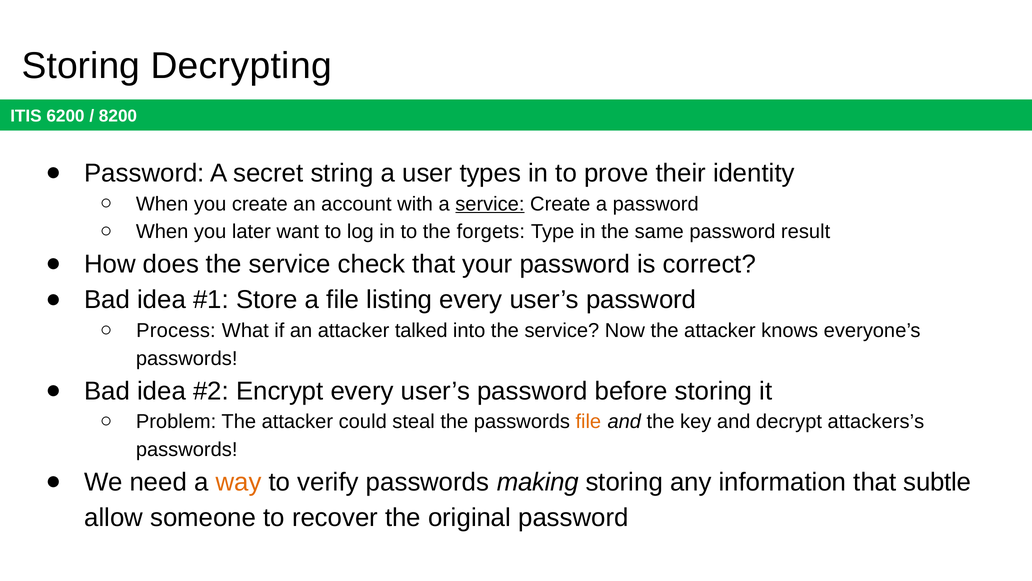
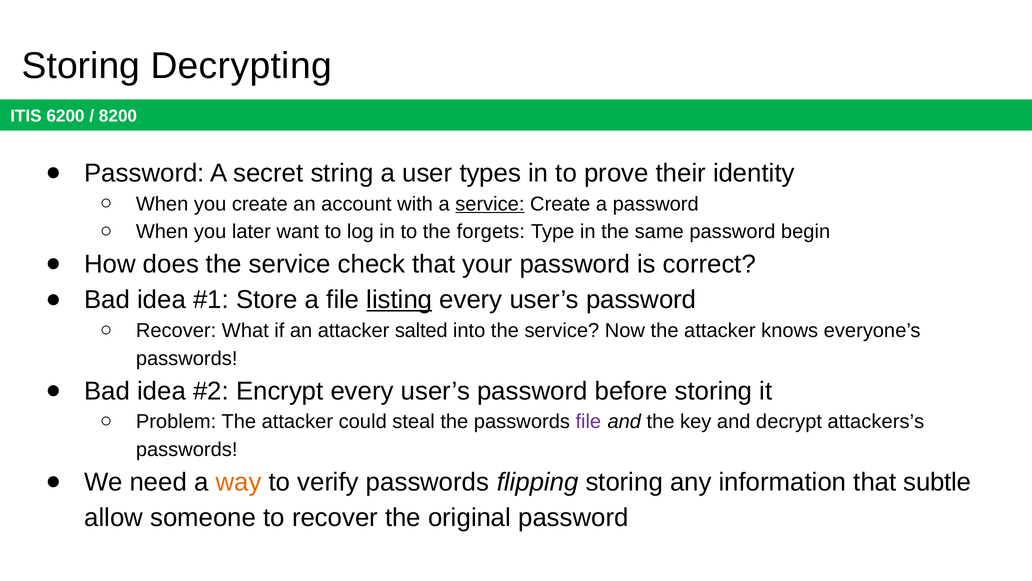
result: result -> begin
listing underline: none -> present
Process at (176, 330): Process -> Recover
talked: talked -> salted
file at (588, 421) colour: orange -> purple
making: making -> flipping
